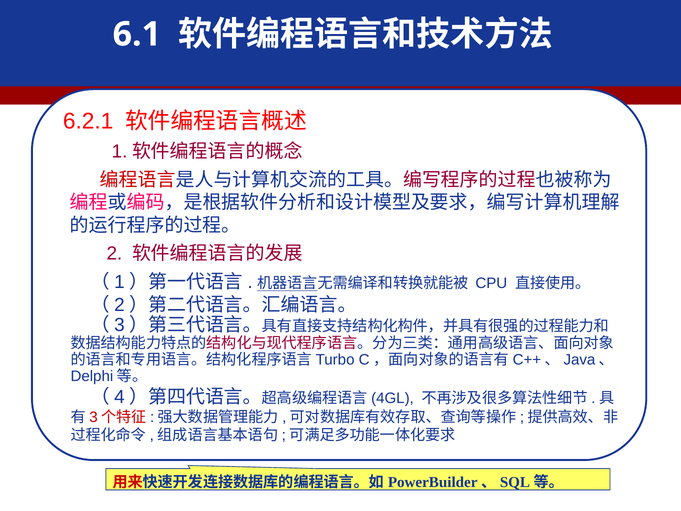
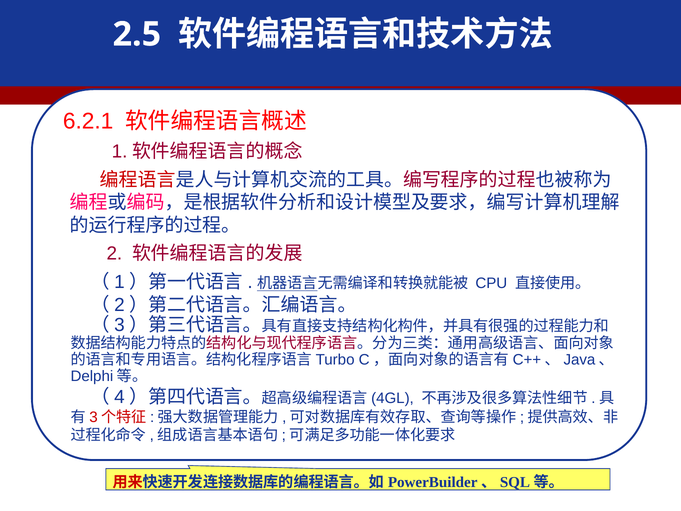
6.1: 6.1 -> 2.5
